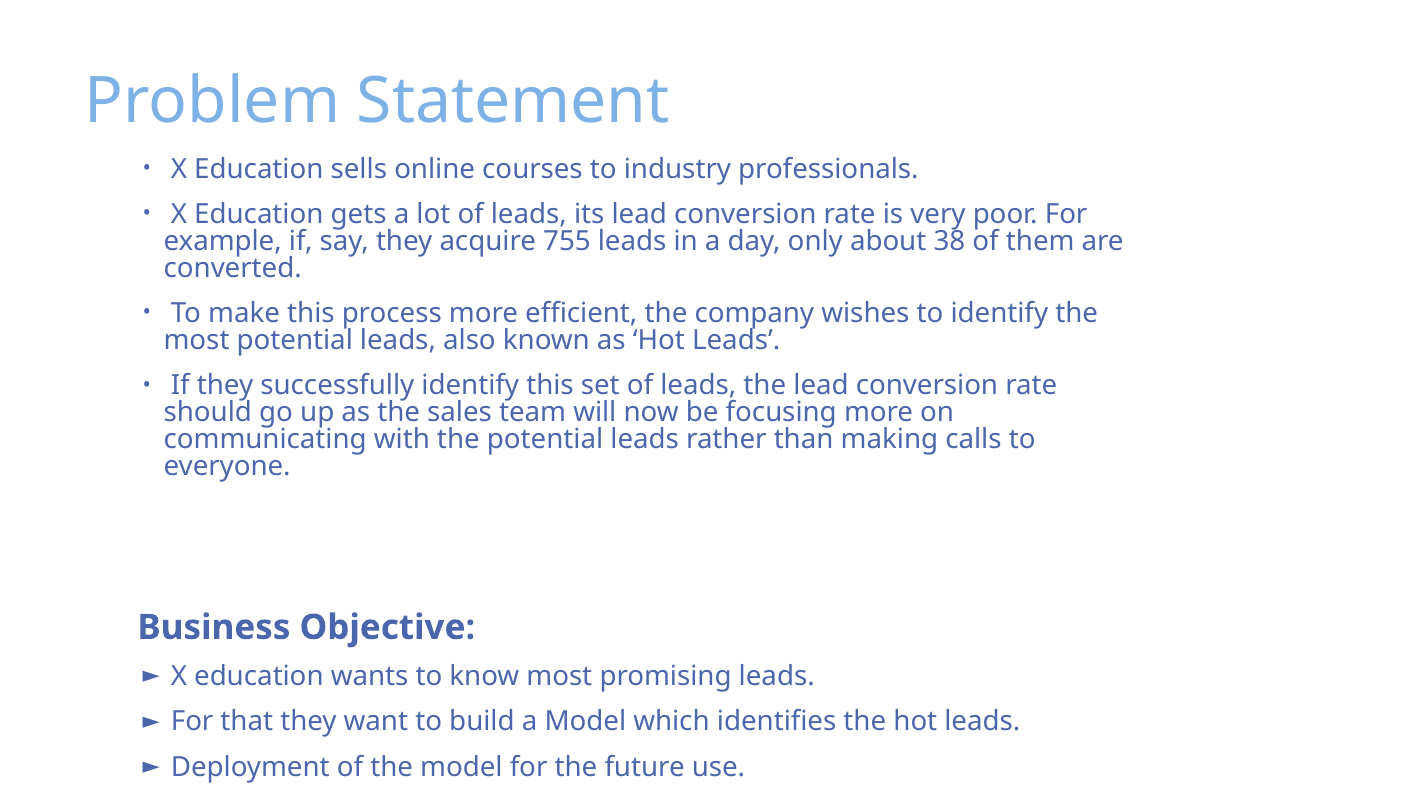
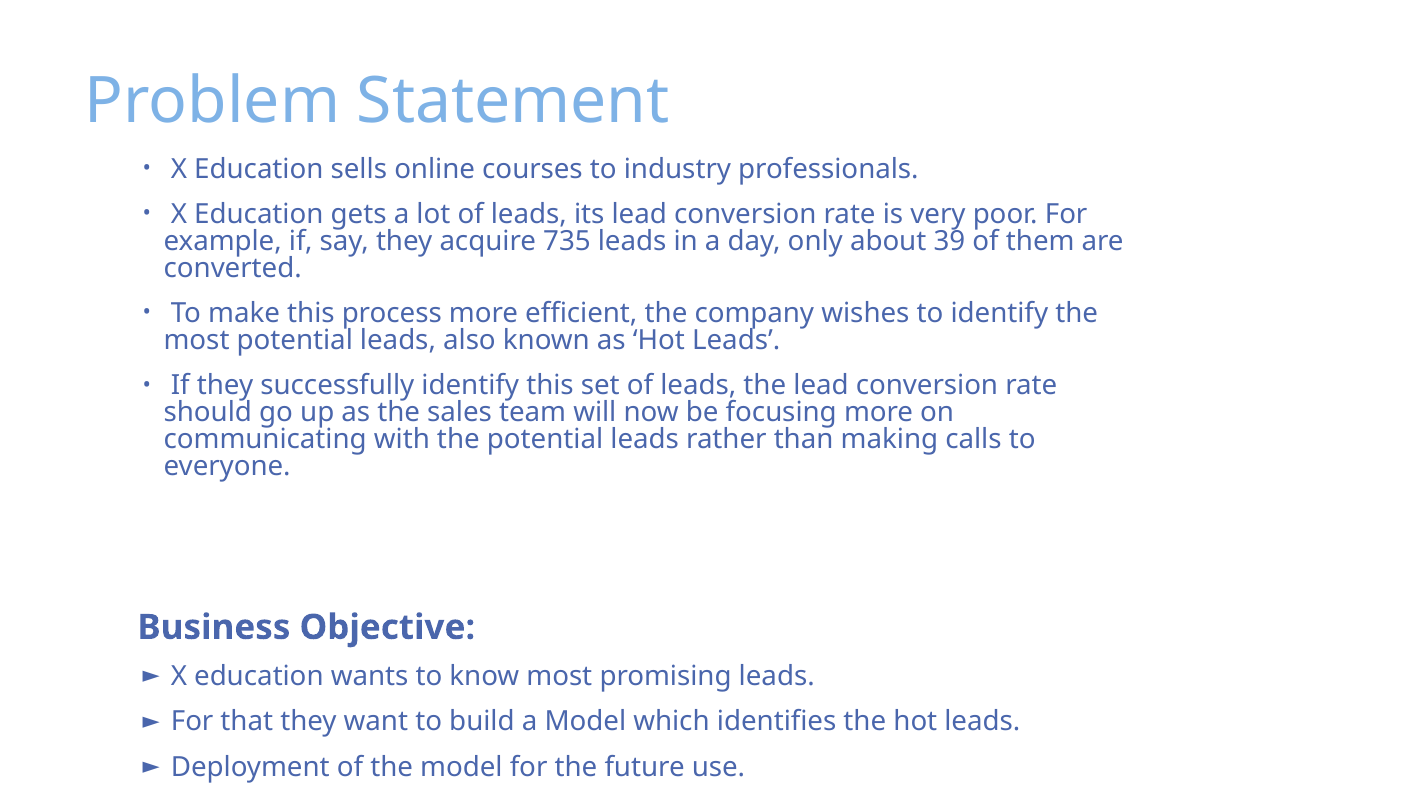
755: 755 -> 735
38: 38 -> 39
